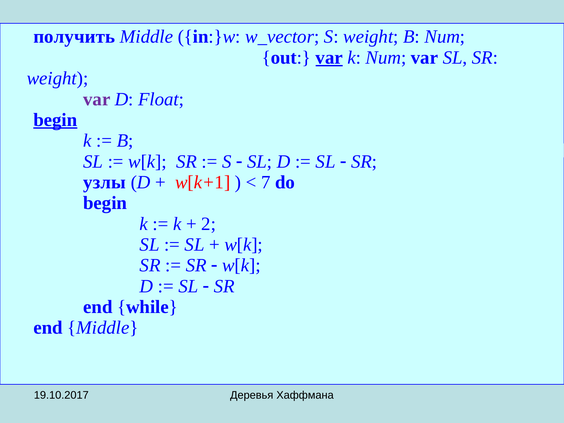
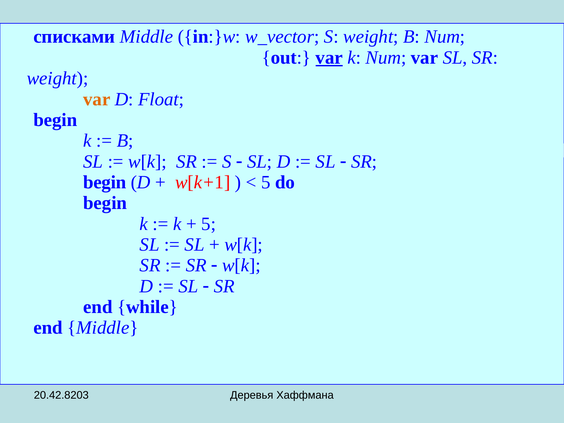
получить: получить -> списками
var at (97, 99) colour: purple -> orange
begin at (55, 120) underline: present -> none
узлы at (104, 182): узлы -> begin
7 at (266, 182): 7 -> 5
2 at (209, 224): 2 -> 5
19.10.2017: 19.10.2017 -> 20.42.8203
